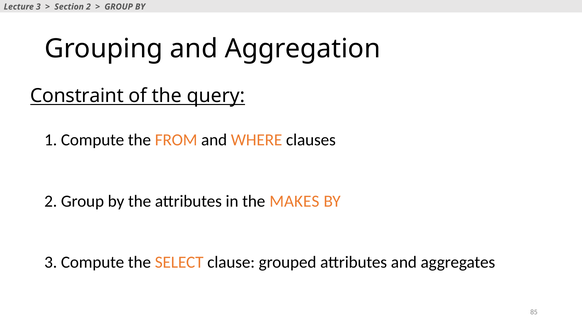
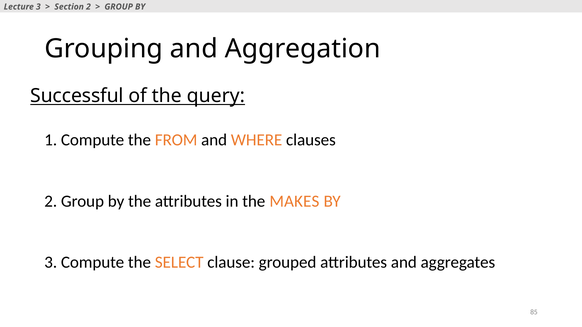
Constraint: Constraint -> Successful
